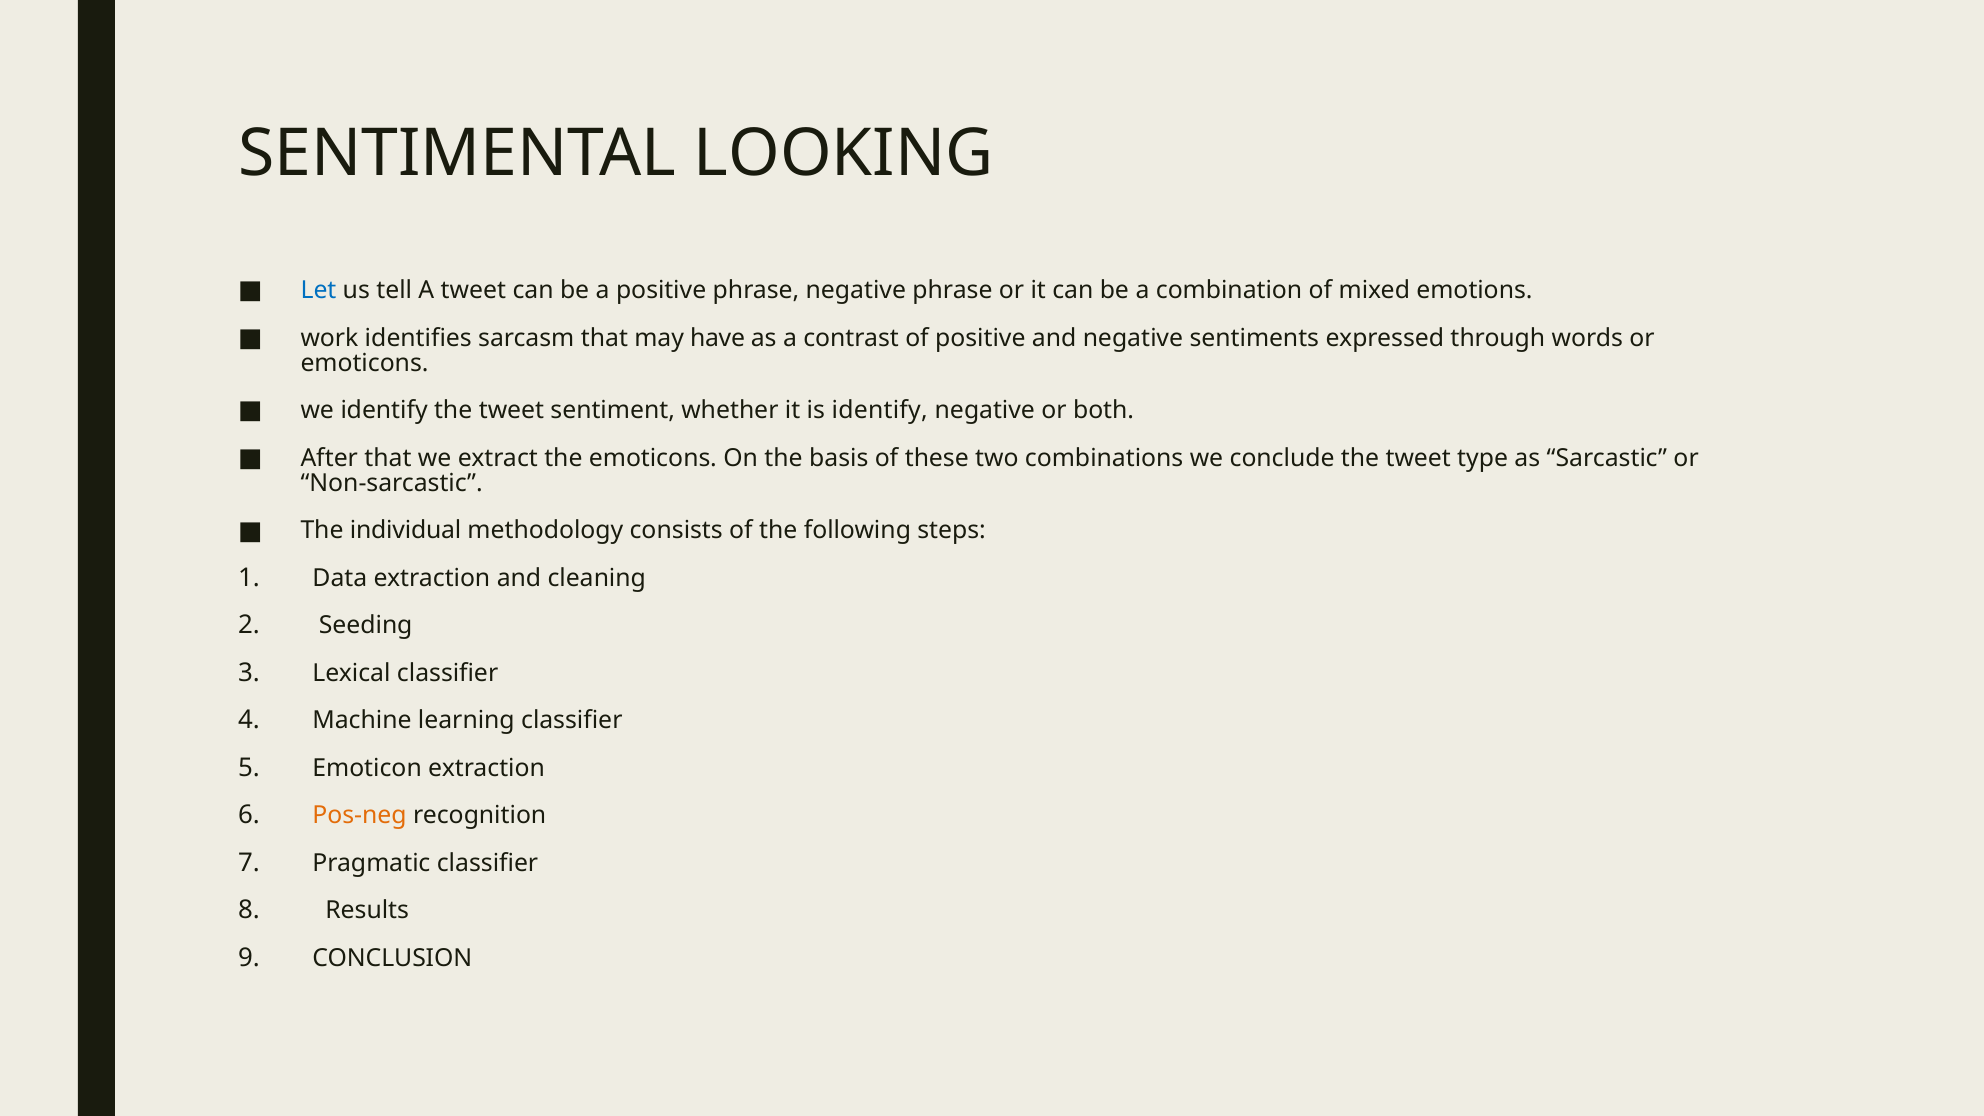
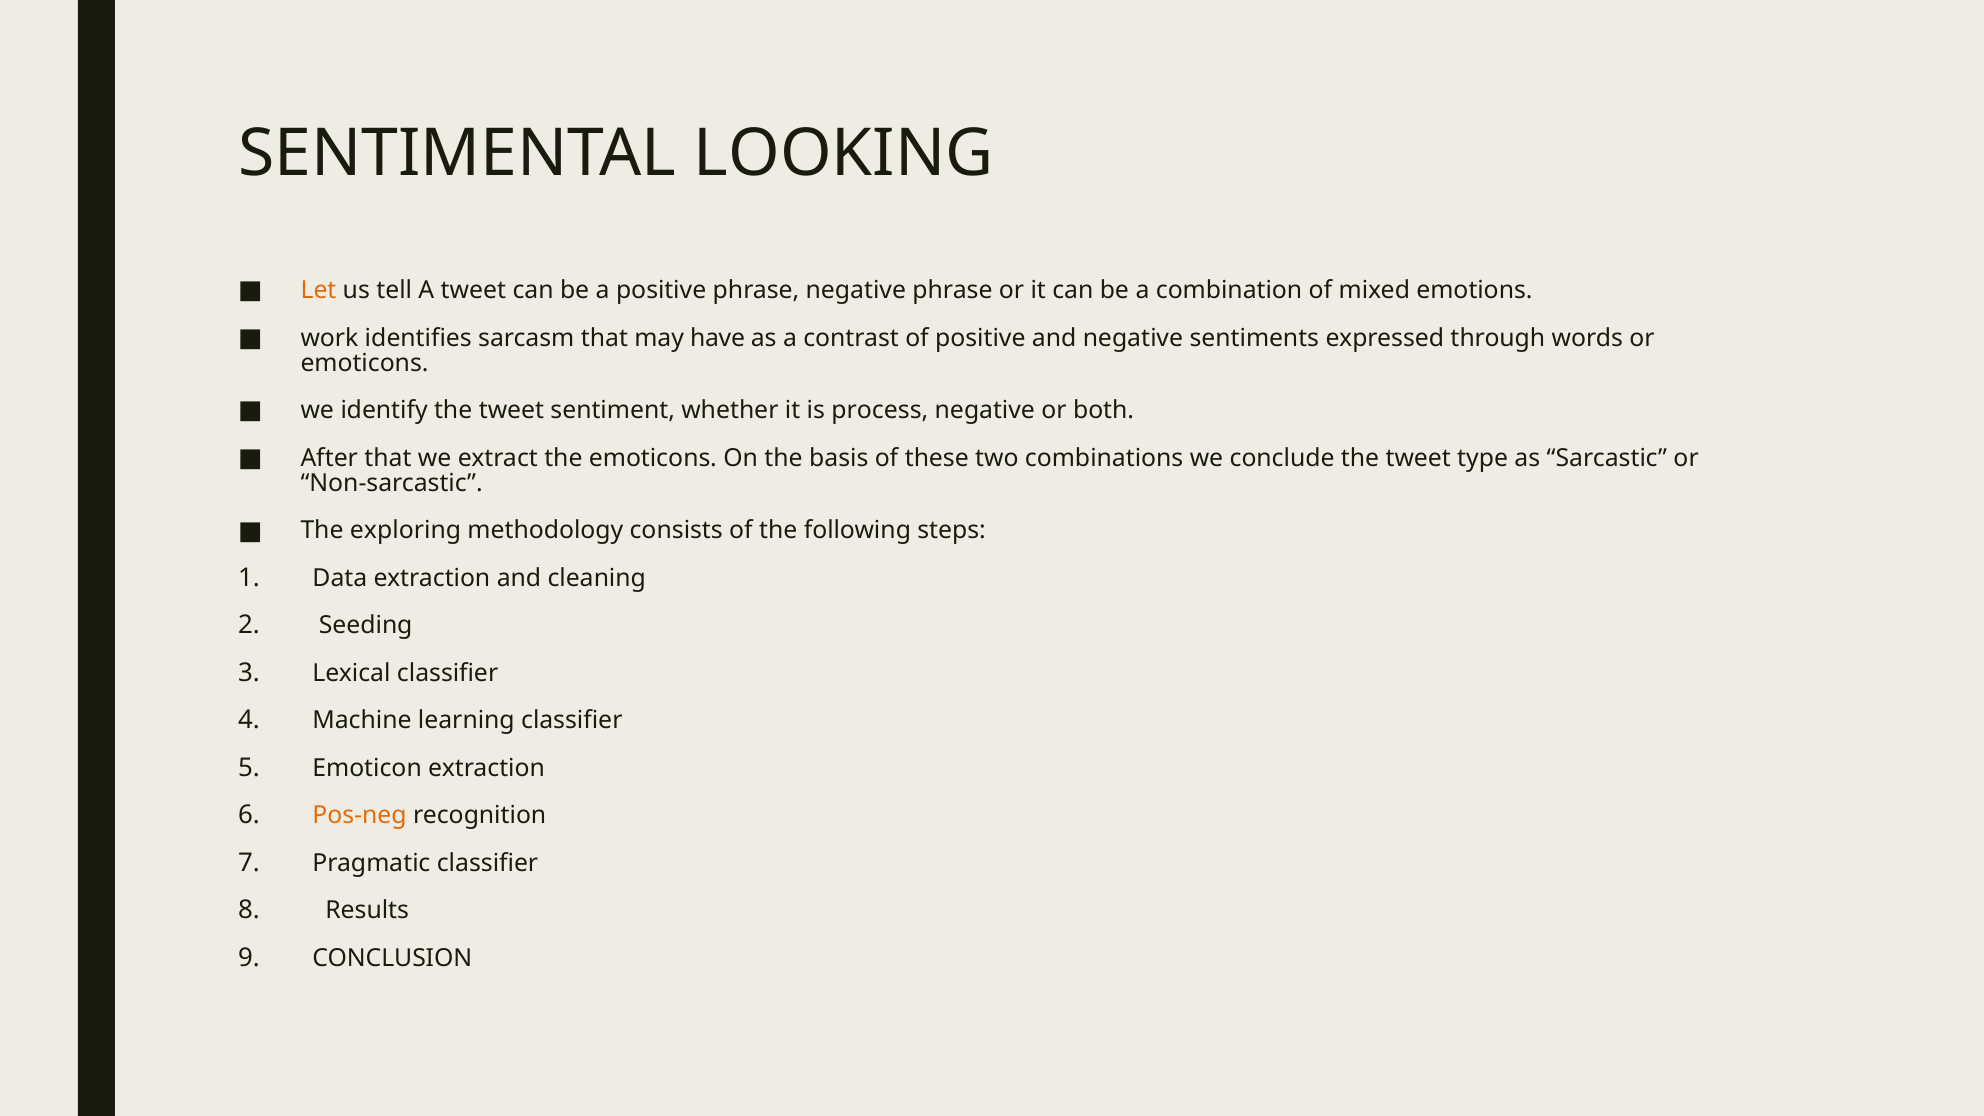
Let colour: blue -> orange
is identify: identify -> process
individual: individual -> exploring
